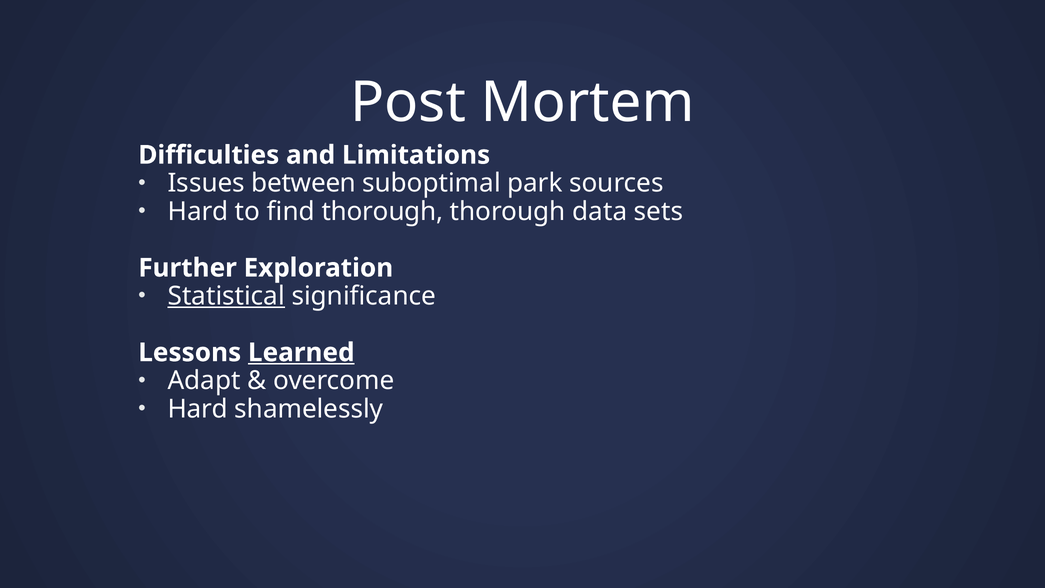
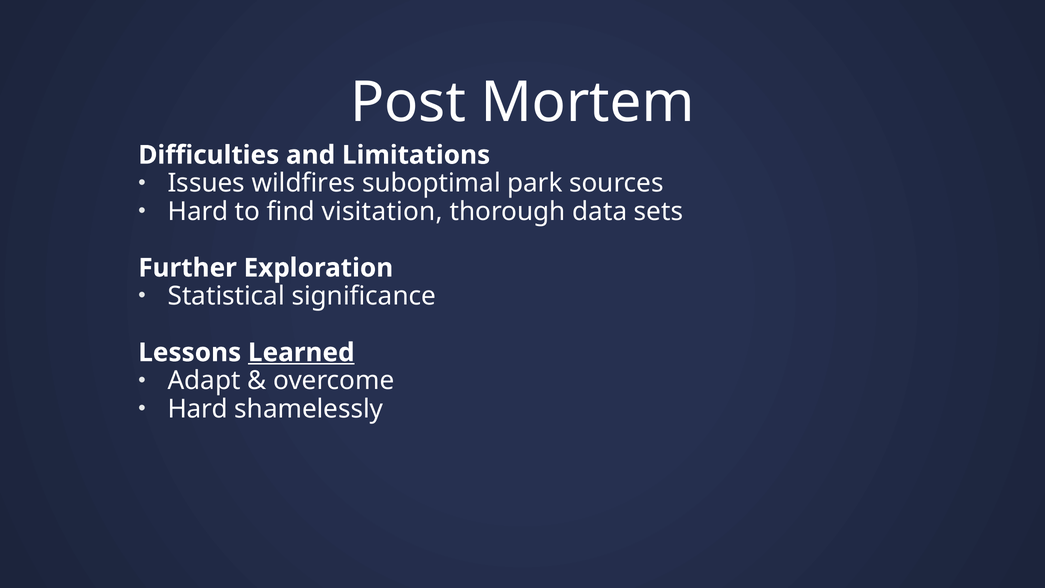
between: between -> wildfires
find thorough: thorough -> visitation
Statistical underline: present -> none
